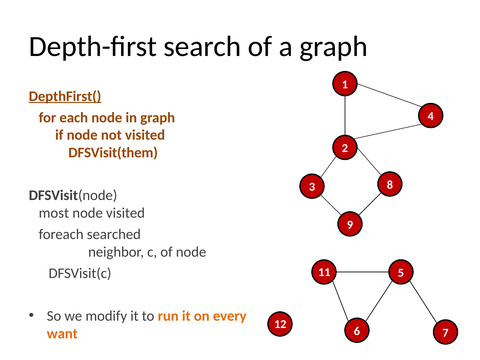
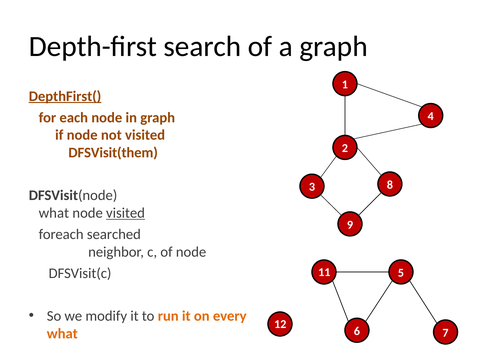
most at (54, 213): most -> what
visited at (125, 213) underline: none -> present
want at (62, 334): want -> what
